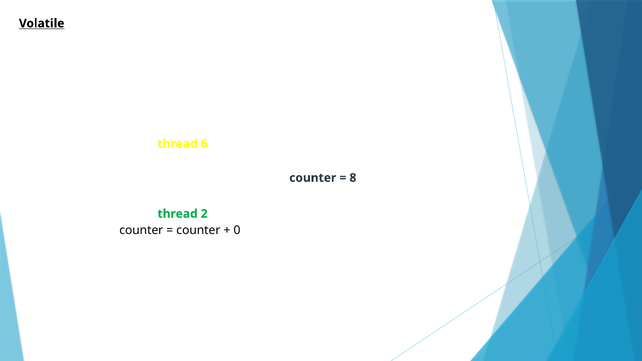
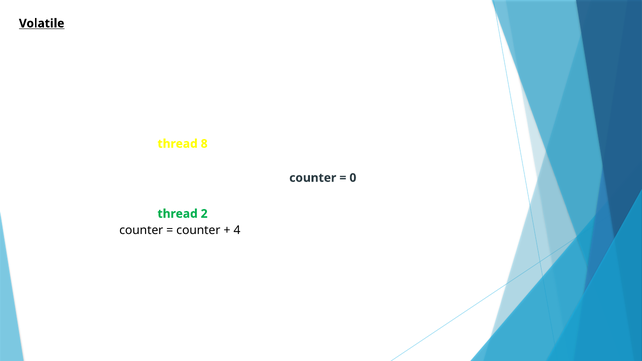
6: 6 -> 8
8: 8 -> 0
0: 0 -> 4
